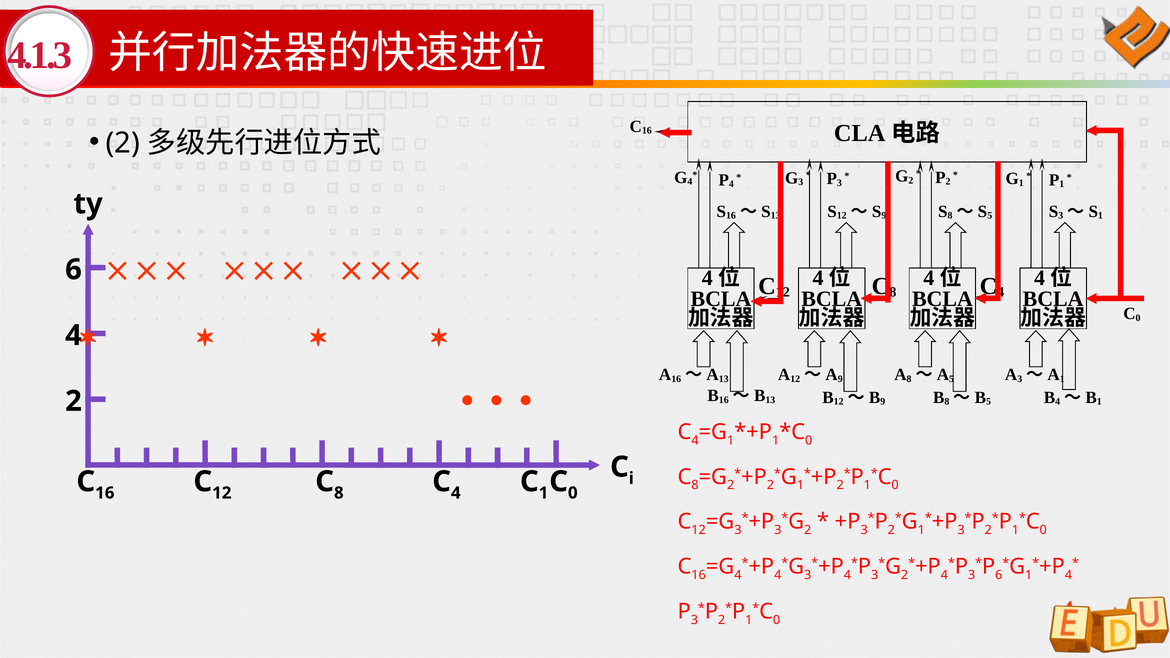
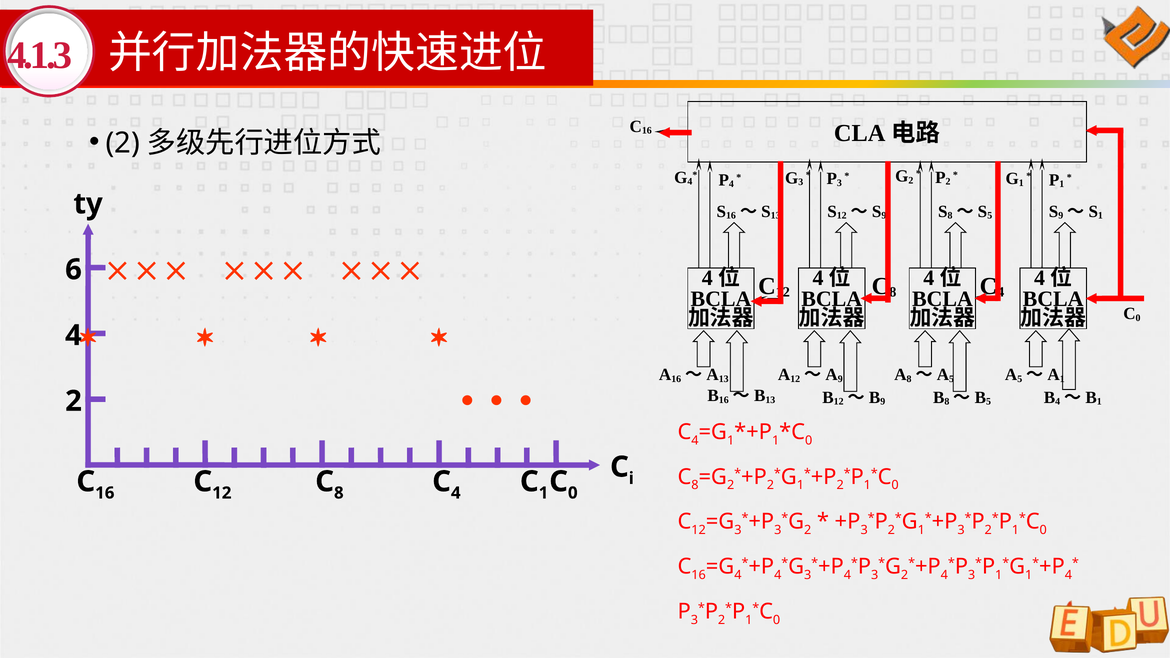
3 at (1061, 216): 3 -> 9
3 at (1020, 379): 3 -> 5
6 at (999, 575): 6 -> 1
